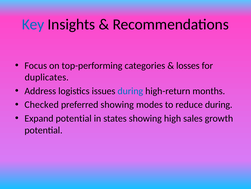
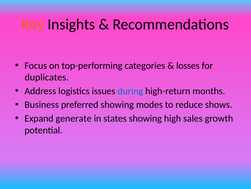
Key colour: blue -> orange
Checked: Checked -> Business
reduce during: during -> shows
Expand potential: potential -> generate
